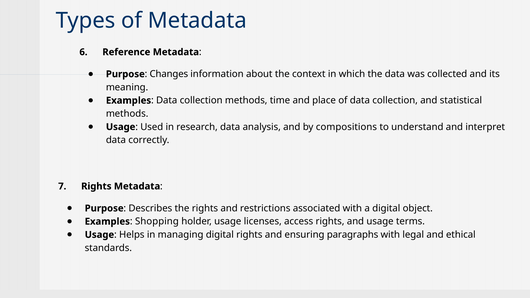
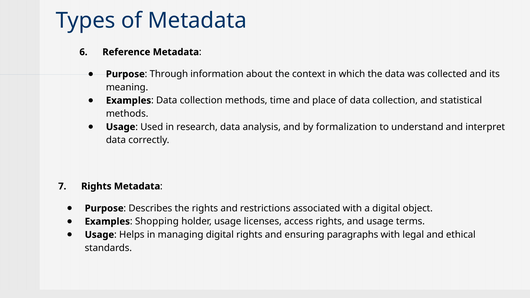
Changes: Changes -> Through
compositions: compositions -> formalization
